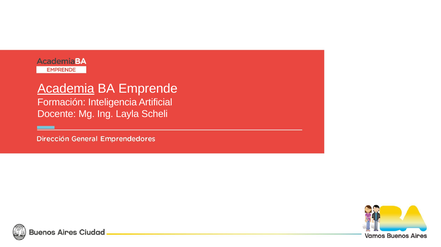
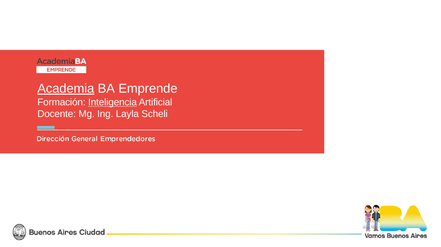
Inteligencia underline: none -> present
